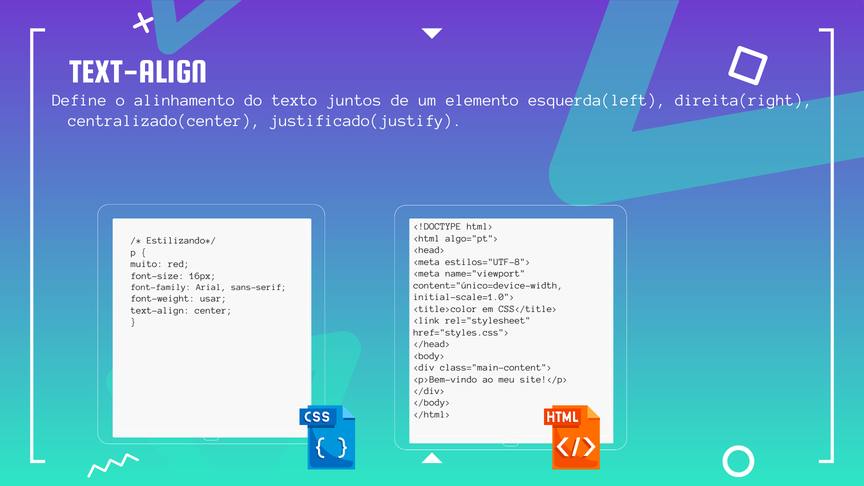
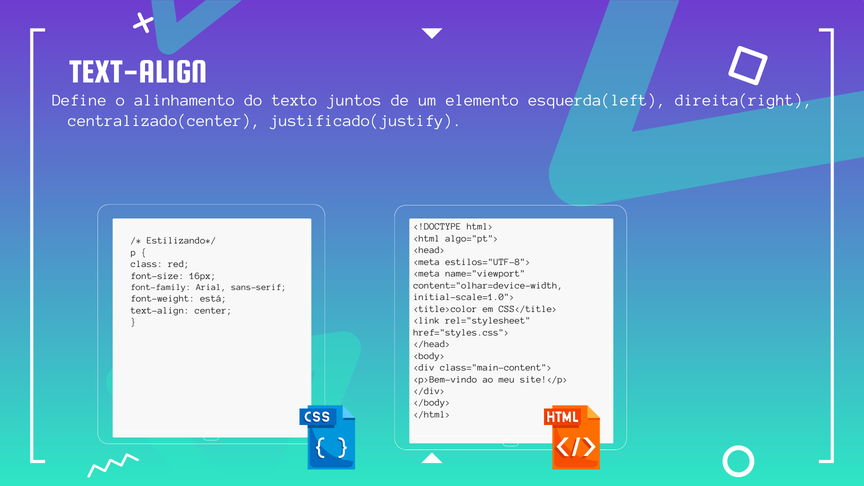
muito: muito -> class
content="único=device-width: content="único=device-width -> content="olhar=device-width
usar: usar -> está
